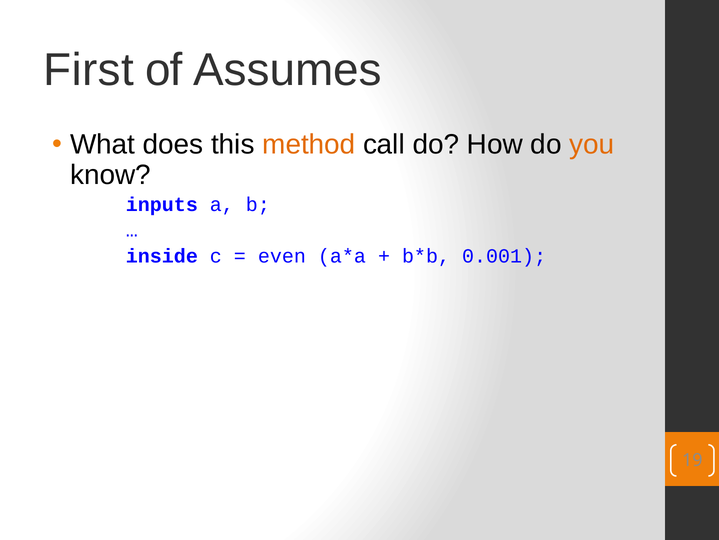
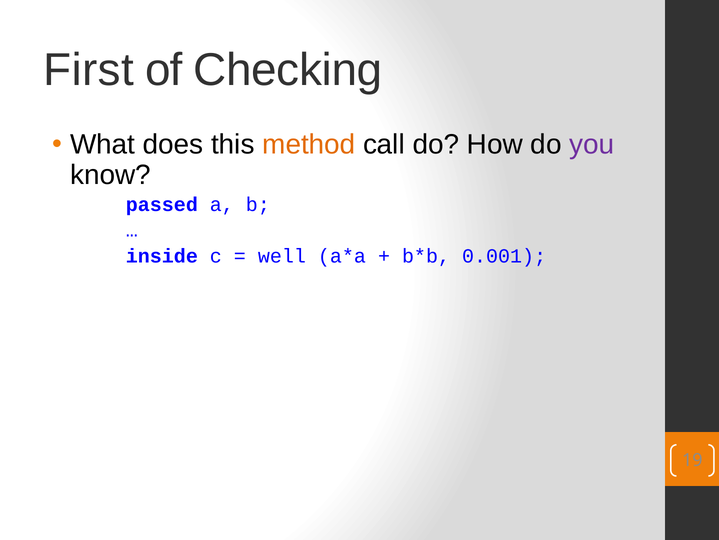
Assumes: Assumes -> Checking
you colour: orange -> purple
inputs: inputs -> passed
even: even -> well
